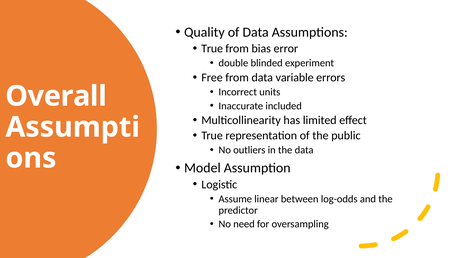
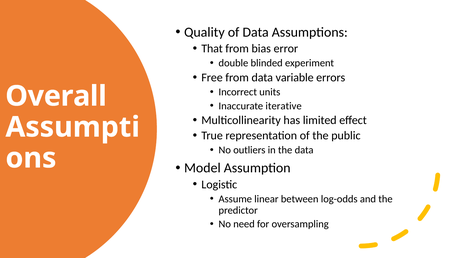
True at (212, 49): True -> That
included: included -> iterative
